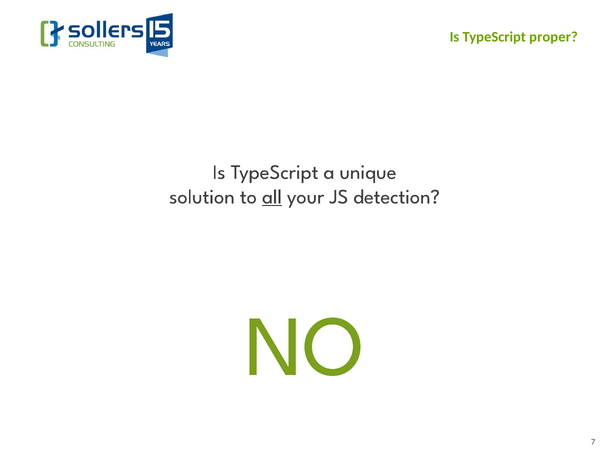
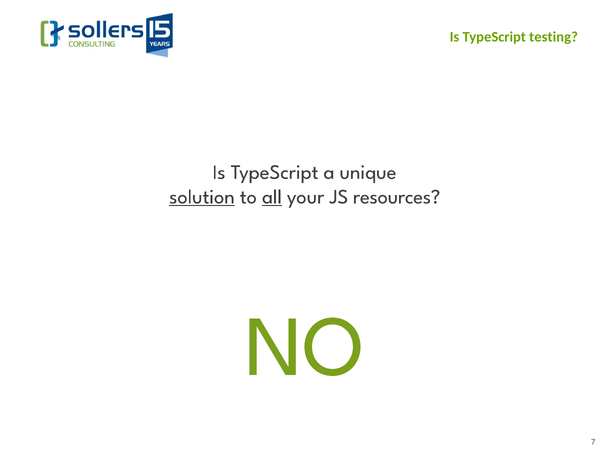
proper: proper -> testing
solution underline: none -> present
detection: detection -> resources
